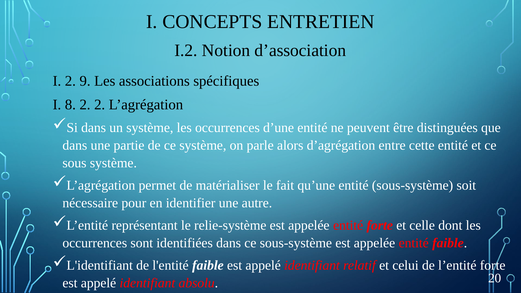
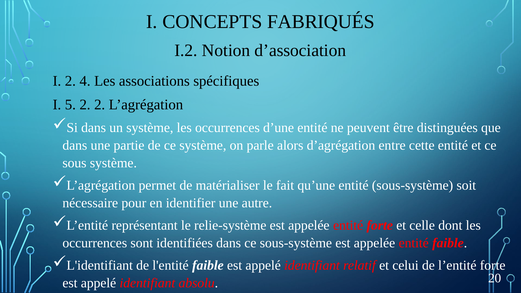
ENTRETIEN: ENTRETIEN -> FABRIQUÉS
9: 9 -> 4
8: 8 -> 5
